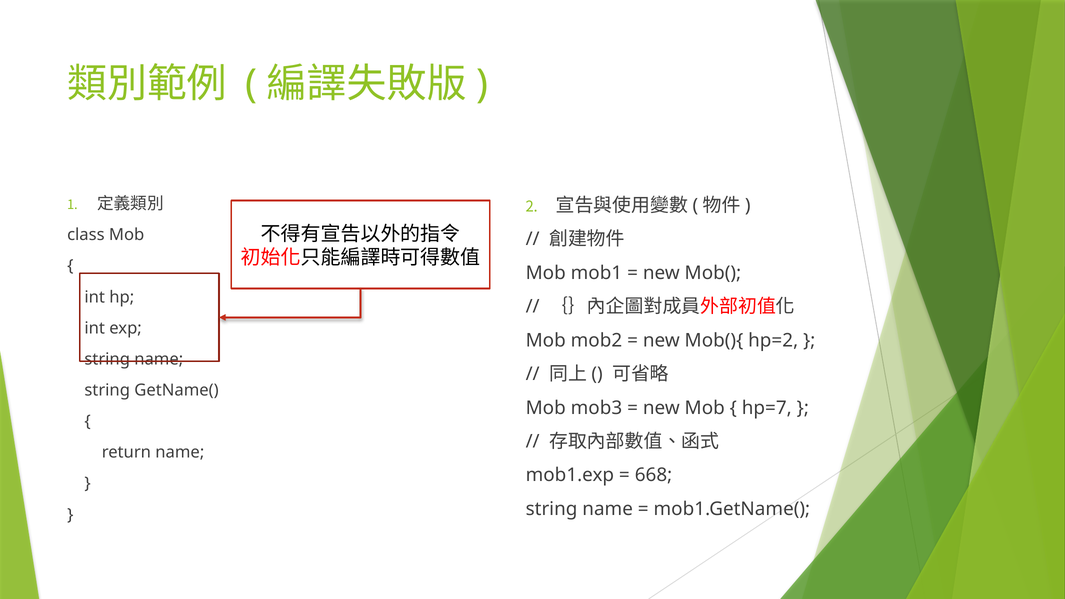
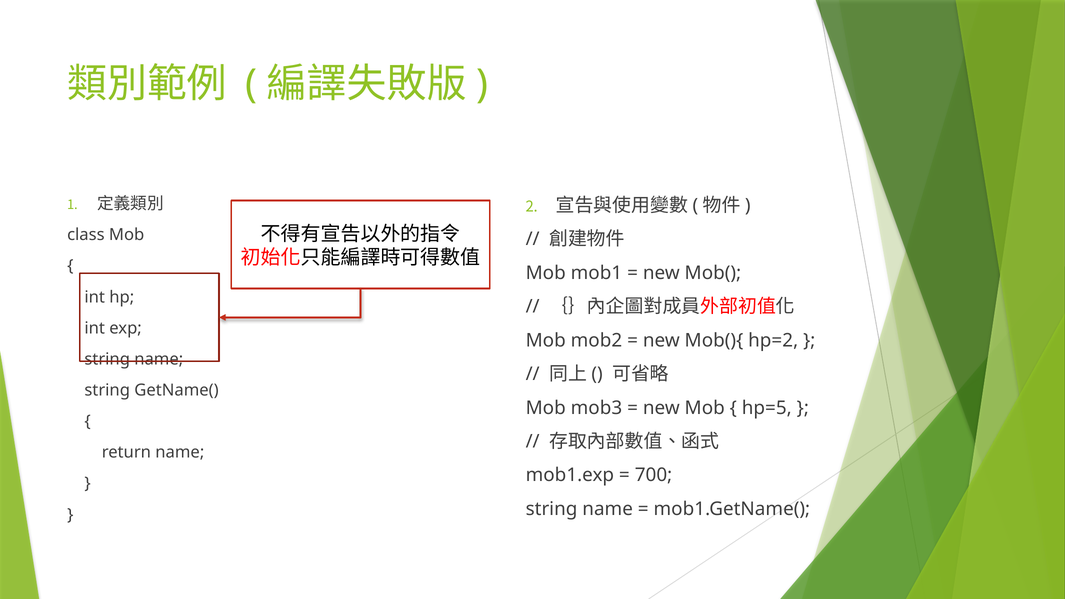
hp=7: hp=7 -> hp=5
668: 668 -> 700
